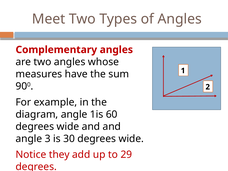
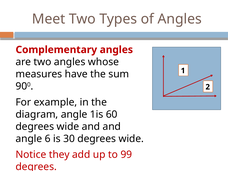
3: 3 -> 6
29: 29 -> 99
